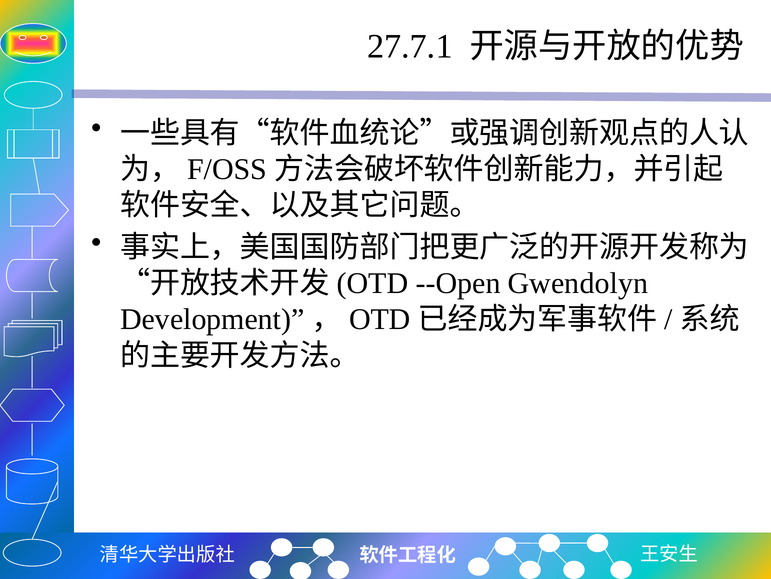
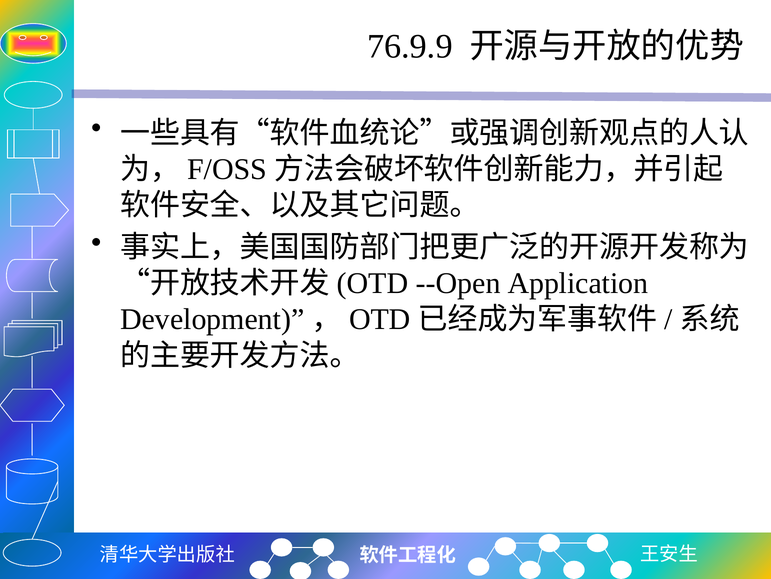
27.7.1: 27.7.1 -> 76.9.9
Gwendolyn: Gwendolyn -> Application
